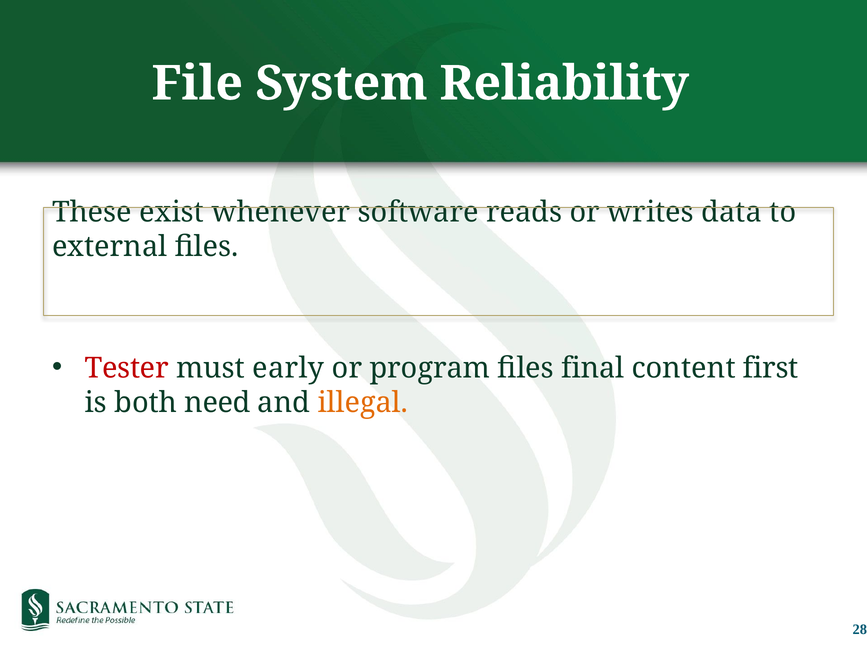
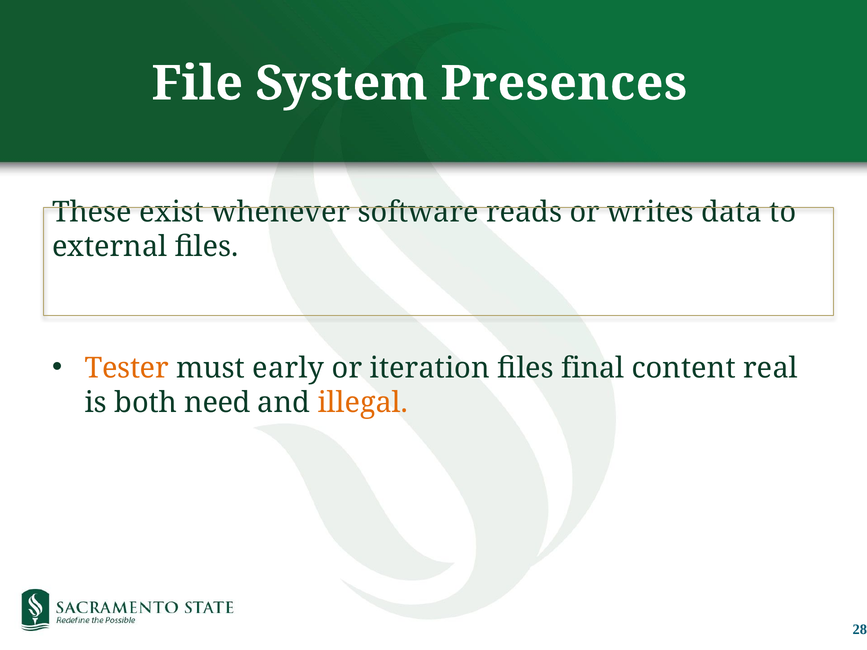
Reliability: Reliability -> Presences
Tester colour: red -> orange
program: program -> iteration
first: first -> real
